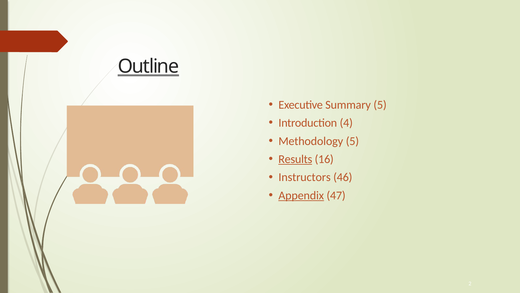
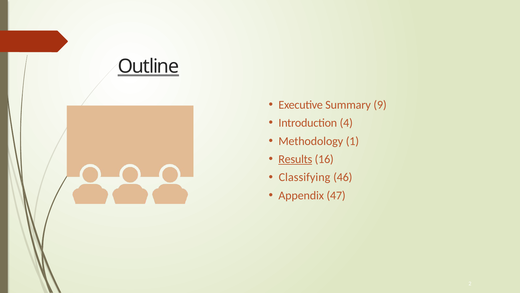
Summary 5: 5 -> 9
Methodology 5: 5 -> 1
Instructors: Instructors -> Classifying
Appendix underline: present -> none
